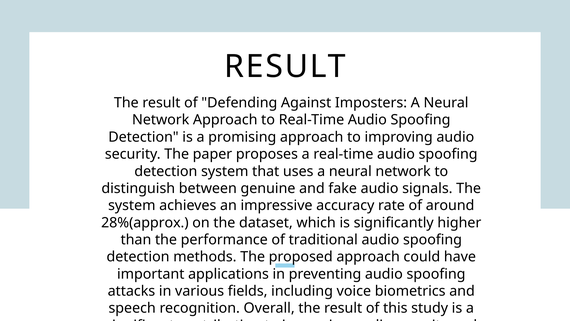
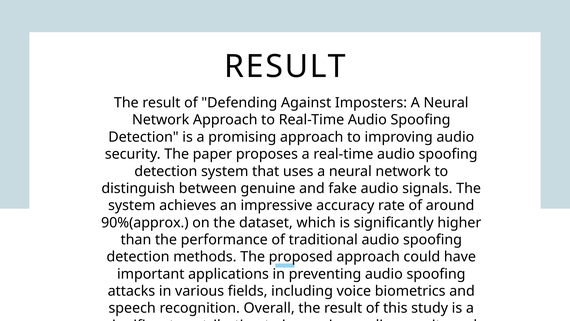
28%(approx: 28%(approx -> 90%(approx
